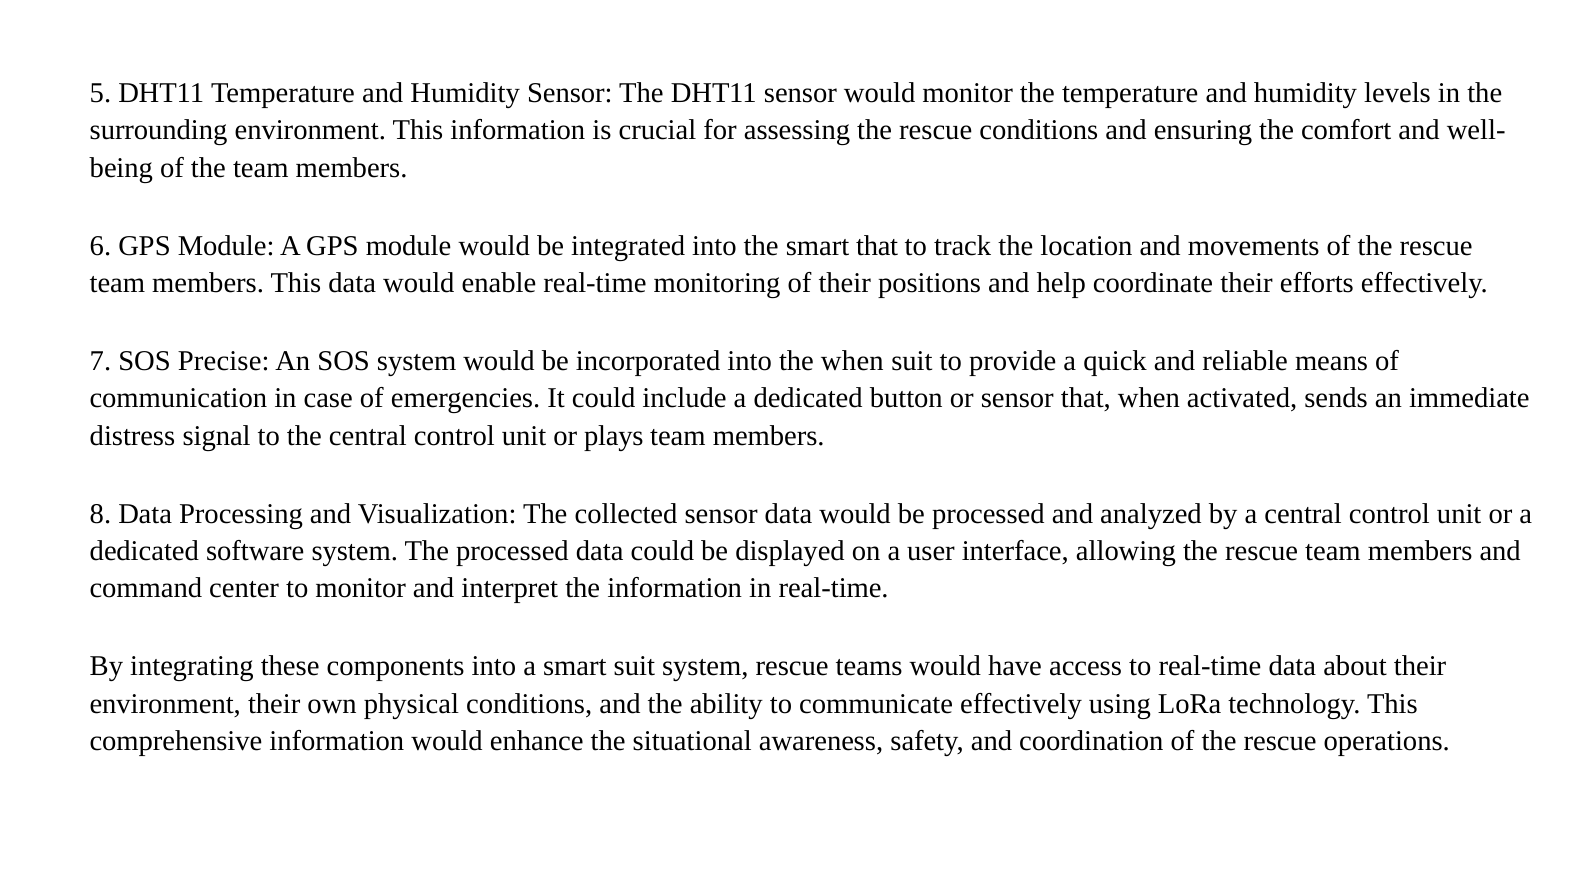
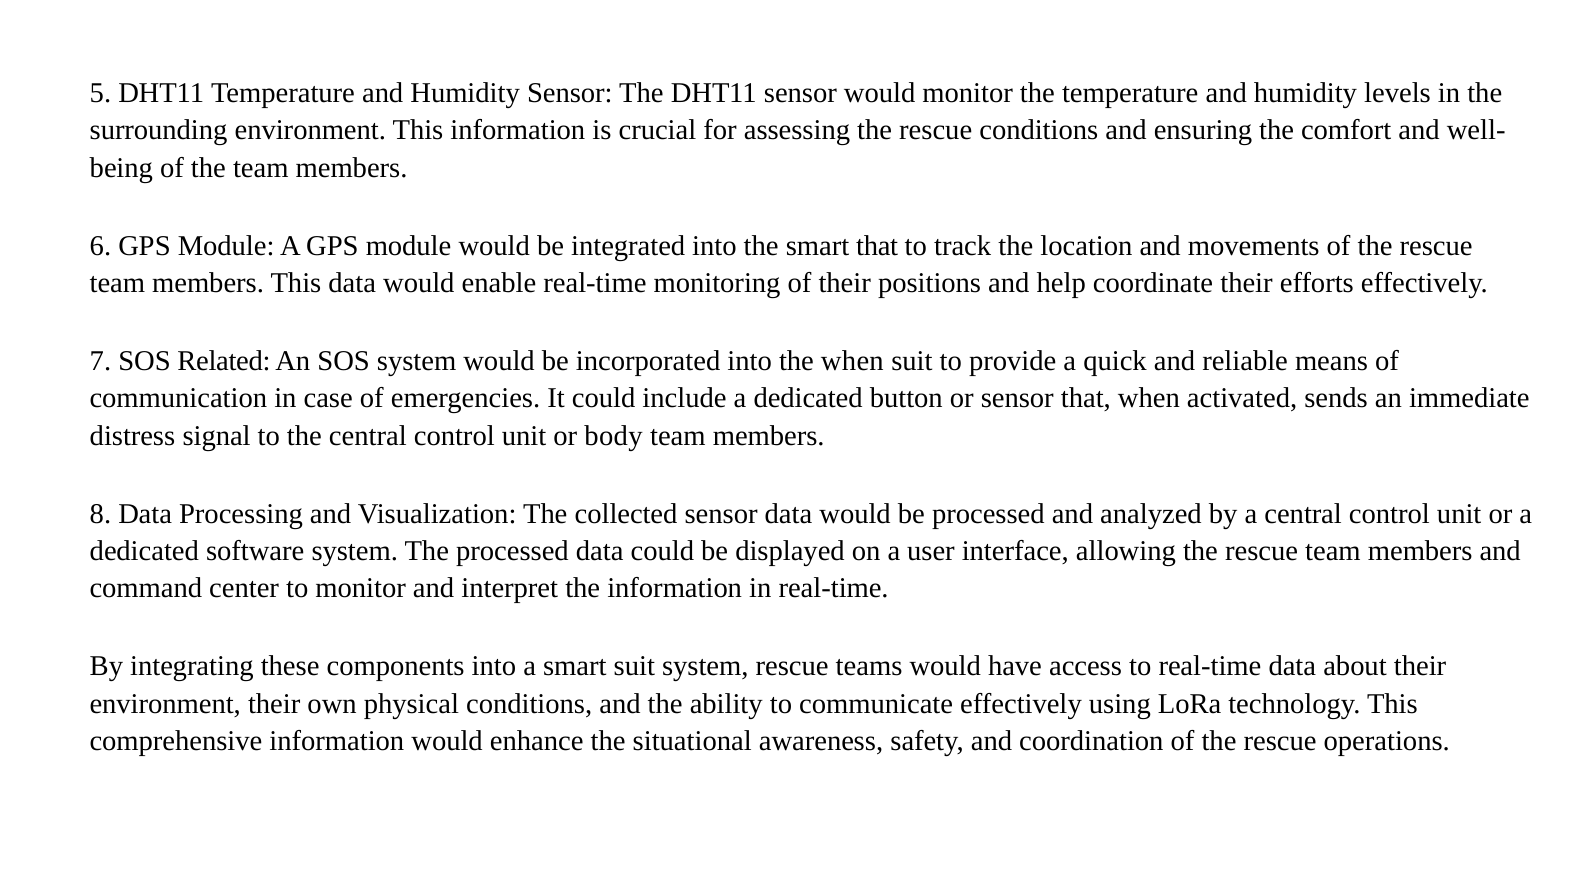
Precise: Precise -> Related
plays: plays -> body
